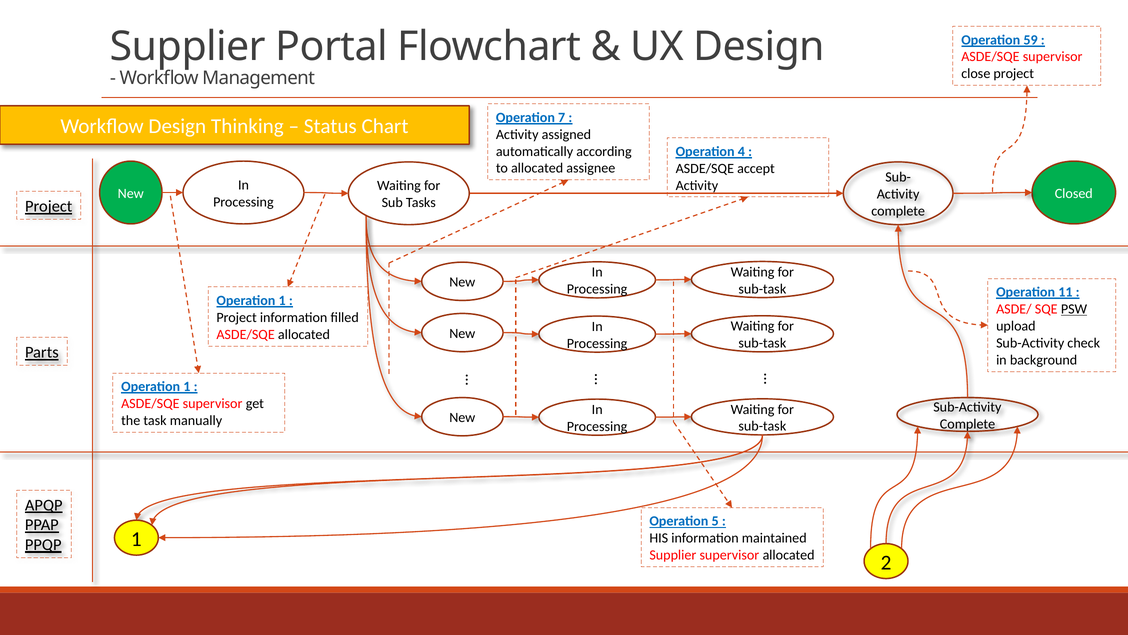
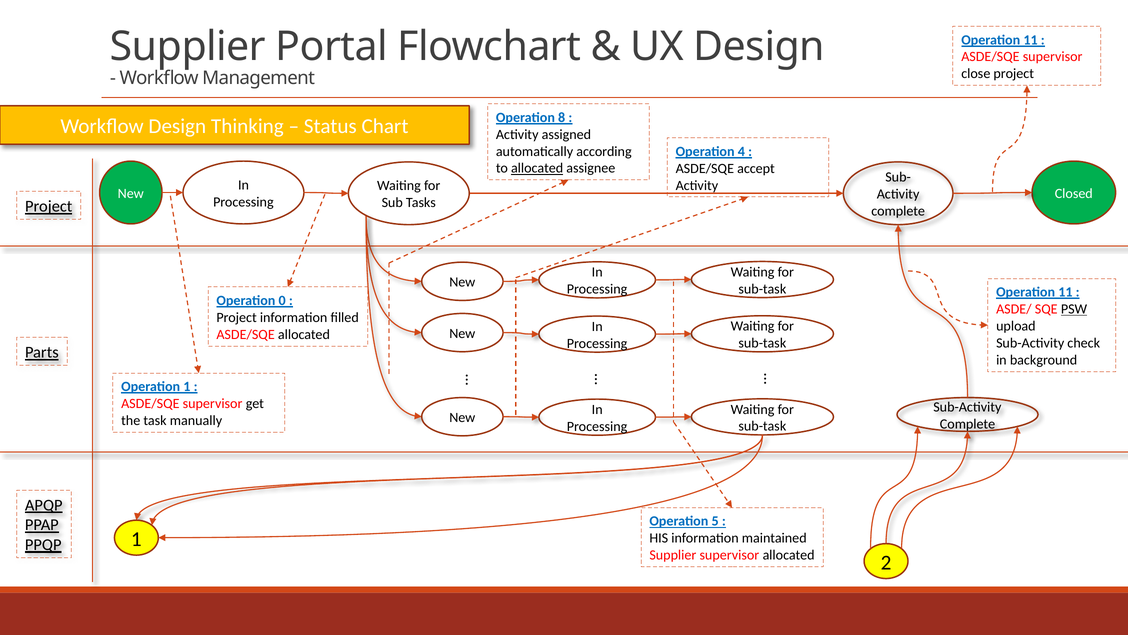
59 at (1031, 40): 59 -> 11
7: 7 -> 8
allocated at (537, 168) underline: none -> present
1 at (282, 300): 1 -> 0
